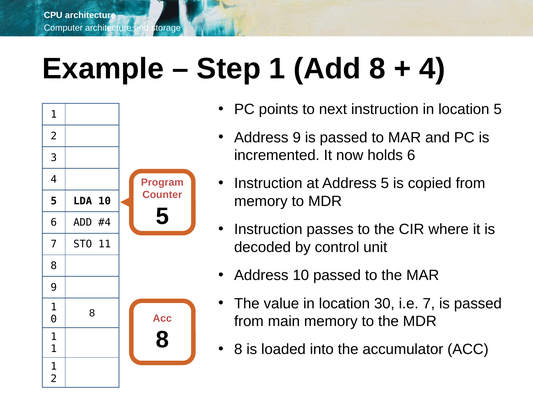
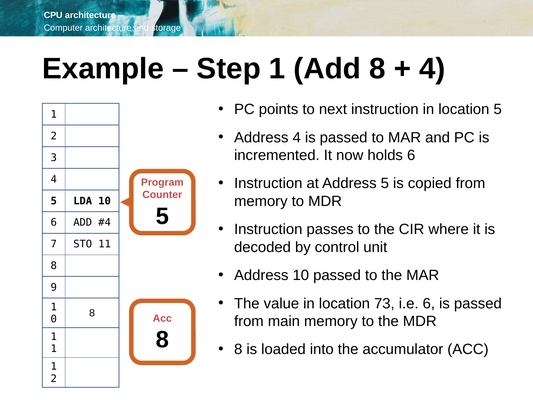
Address 9: 9 -> 4
30: 30 -> 73
i.e 7: 7 -> 6
